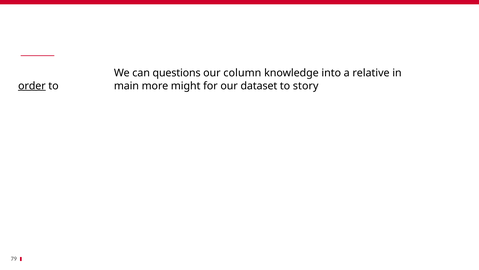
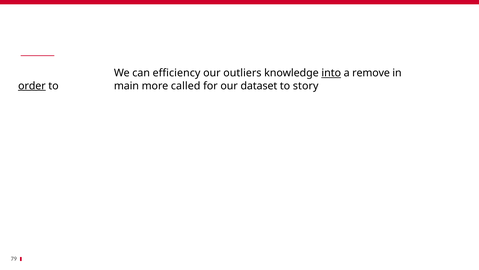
questions: questions -> efficiency
column: column -> outliers
into underline: none -> present
relative: relative -> remove
might: might -> called
